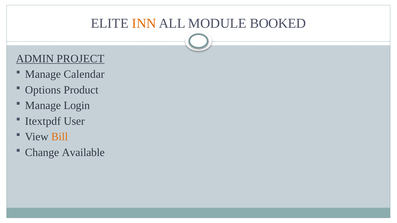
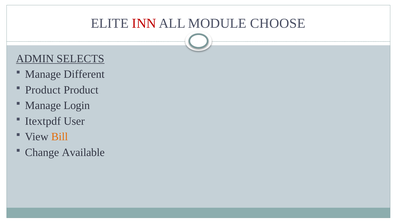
INN colour: orange -> red
BOOKED: BOOKED -> CHOOSE
PROJECT: PROJECT -> SELECTS
Calendar: Calendar -> Different
Options at (43, 90): Options -> Product
